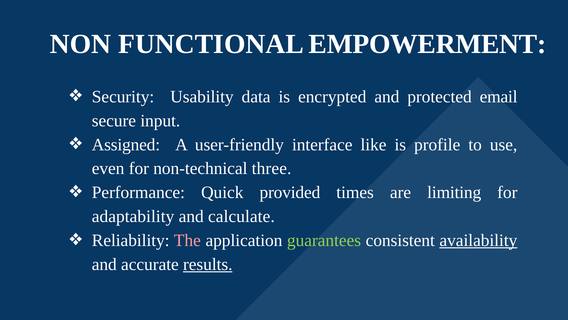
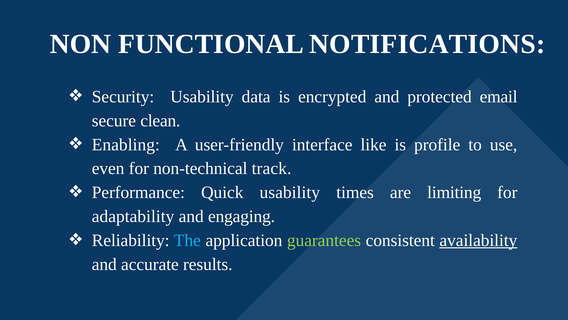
EMPOWERMENT: EMPOWERMENT -> NOTIFICATIONS
input: input -> clean
Assigned: Assigned -> Enabling
three: three -> track
Quick provided: provided -> usability
calculate: calculate -> engaging
The colour: pink -> light blue
results underline: present -> none
